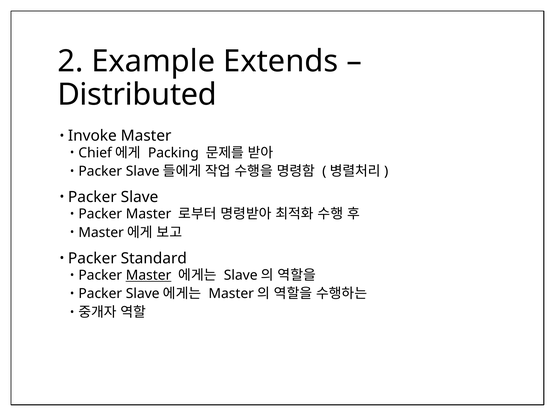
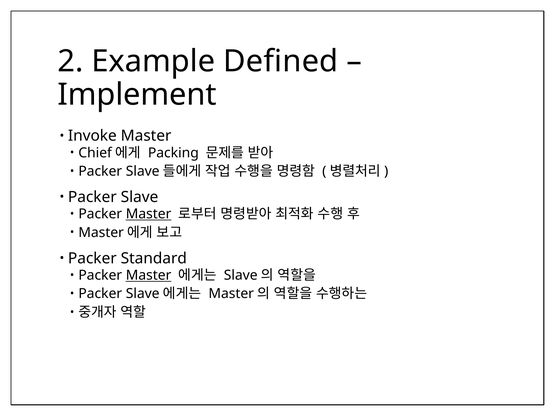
Extends: Extends -> Defined
Distributed: Distributed -> Implement
Master at (149, 214) underline: none -> present
